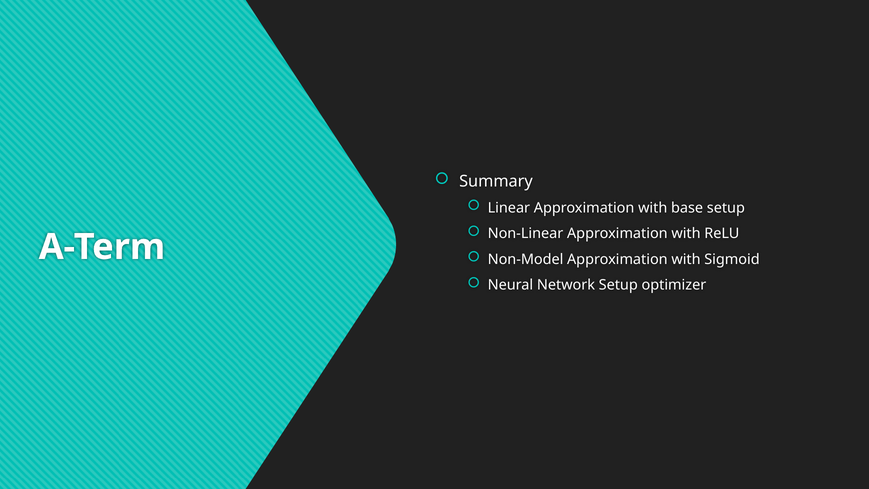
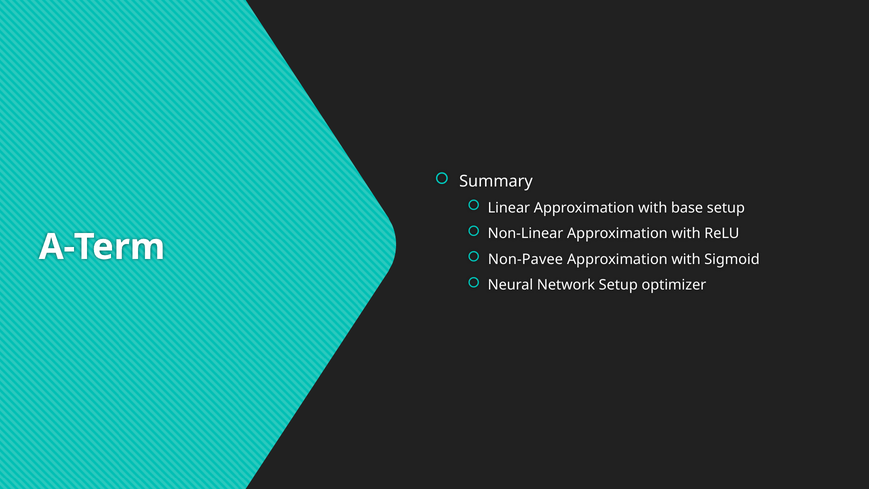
Non-Model: Non-Model -> Non-Pavee
